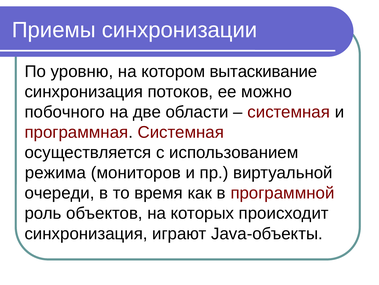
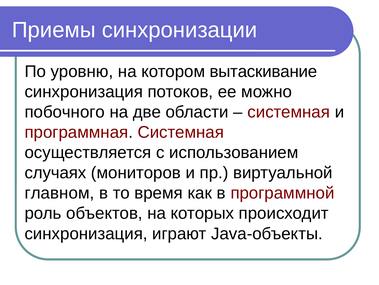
режима: режима -> случаях
очереди: очереди -> главном
